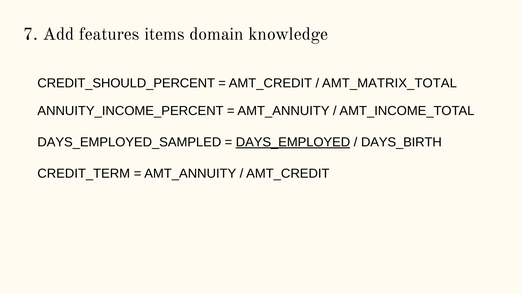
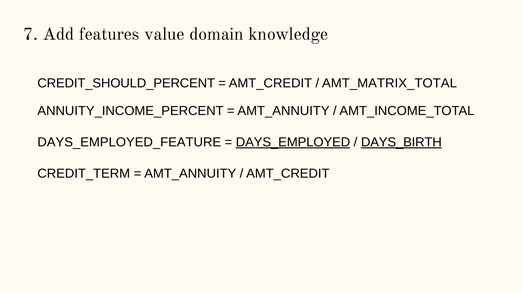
items: items -> value
DAYS_EMPLOYED_SAMPLED: DAYS_EMPLOYED_SAMPLED -> DAYS_EMPLOYED_FEATURE
DAYS_BIRTH underline: none -> present
